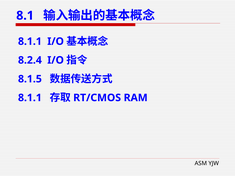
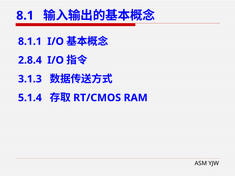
8.2.4: 8.2.4 -> 2.8.4
8.1.5: 8.1.5 -> 3.1.3
8.1.1 at (30, 98): 8.1.1 -> 5.1.4
